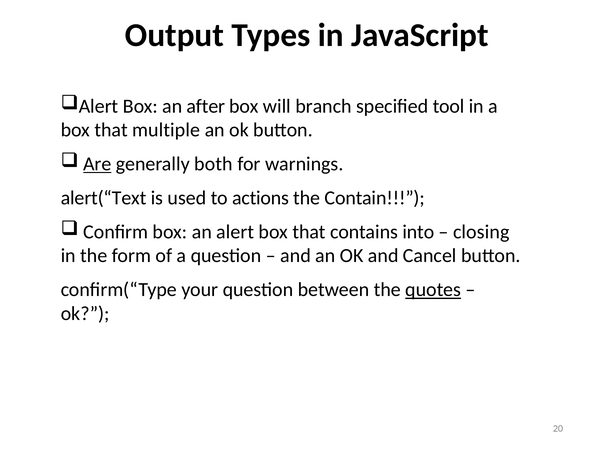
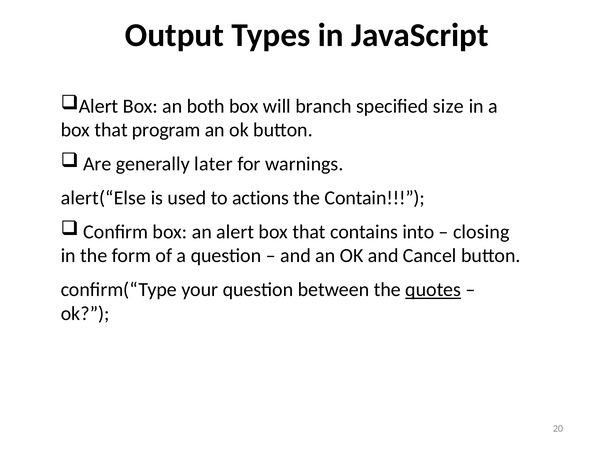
after: after -> both
tool: tool -> size
multiple: multiple -> program
Are underline: present -> none
both: both -> later
alert(“Text: alert(“Text -> alert(“Else
